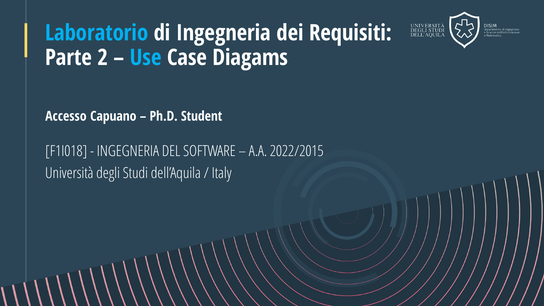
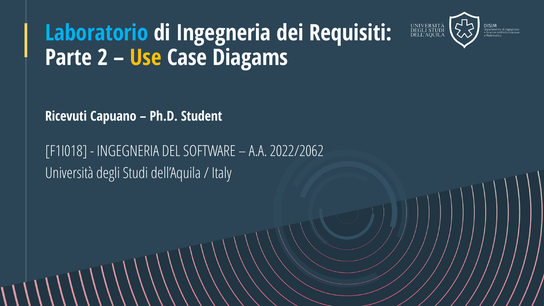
Use colour: light blue -> yellow
Accesso: Accesso -> Ricevuti
2022/2015: 2022/2015 -> 2022/2062
